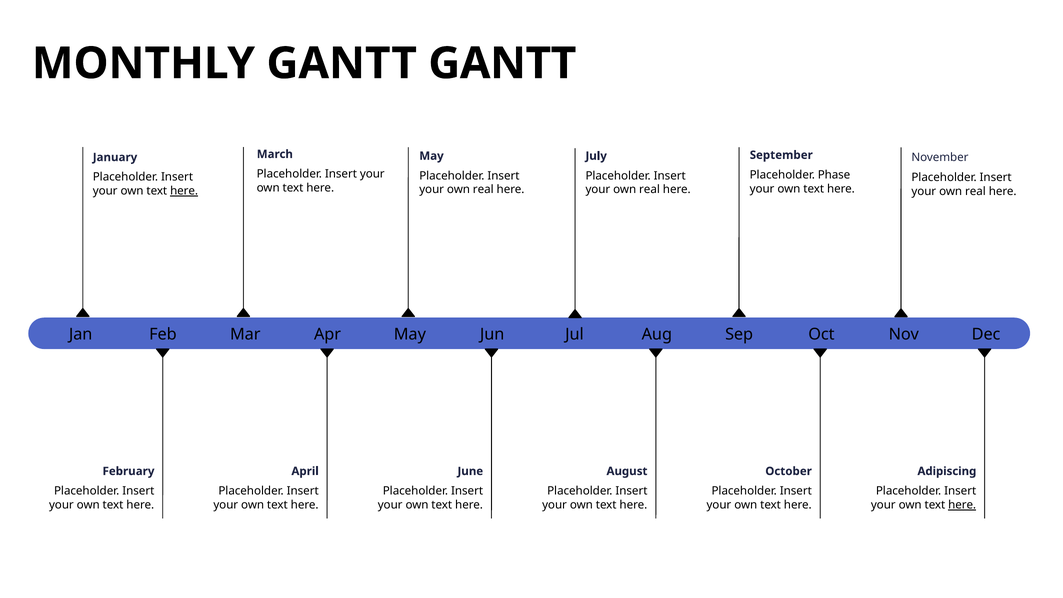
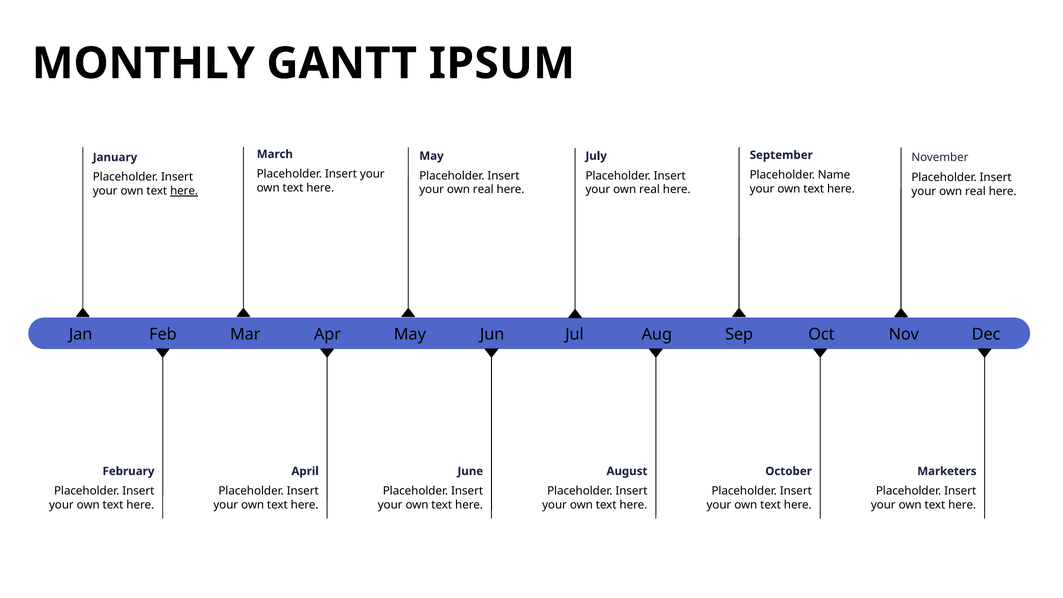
GANTT GANTT: GANTT -> IPSUM
Phase: Phase -> Name
Adipiscing: Adipiscing -> Marketers
here at (962, 505) underline: present -> none
